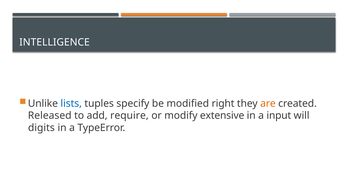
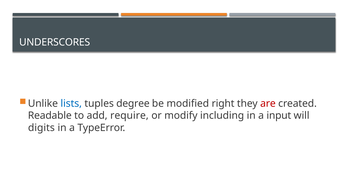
INTELLIGENCE: INTELLIGENCE -> UNDERSCORES
specify: specify -> degree
are colour: orange -> red
Released: Released -> Readable
extensive: extensive -> including
